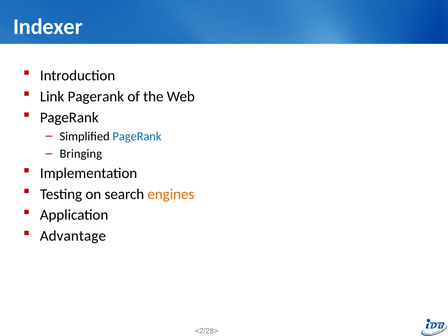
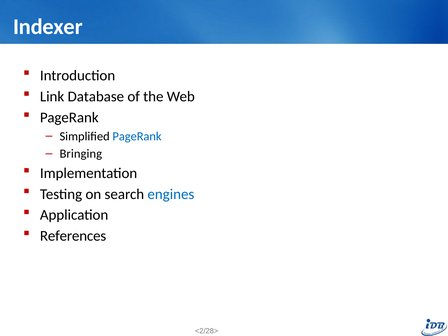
Link Pagerank: Pagerank -> Database
engines colour: orange -> blue
Advantage: Advantage -> References
